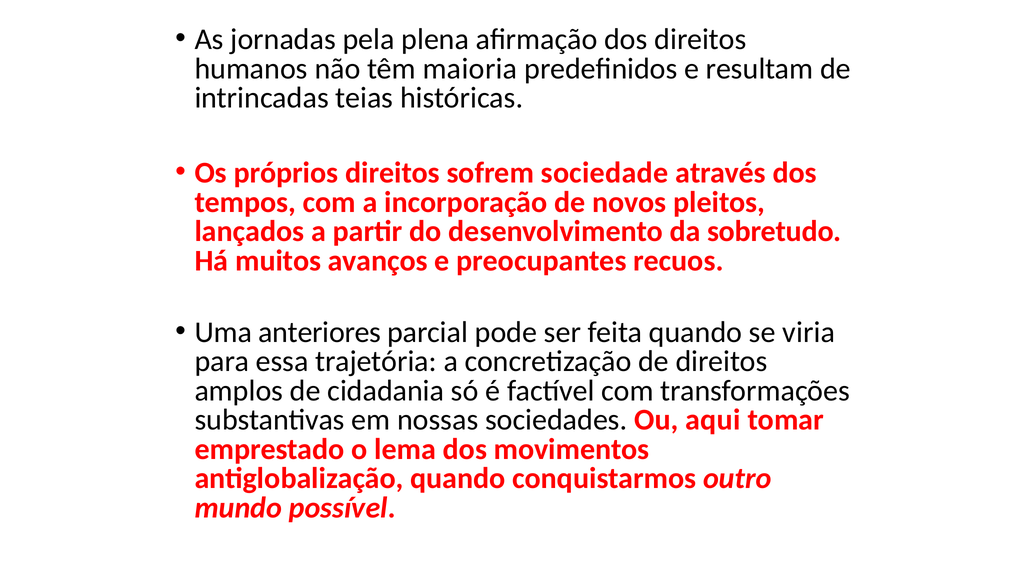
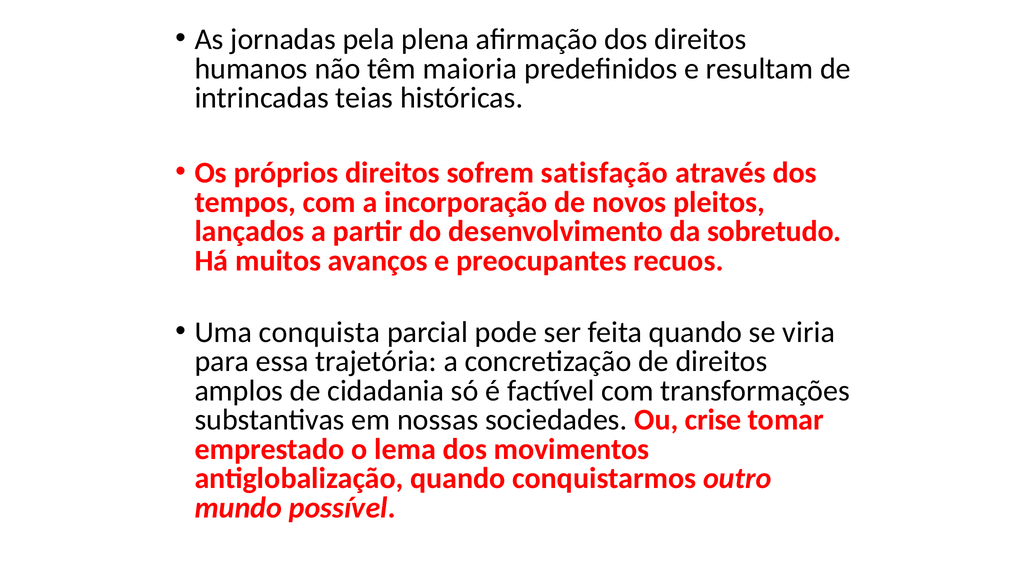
sociedade: sociedade -> satisfação
anteriores: anteriores -> conquista
aqui: aqui -> crise
